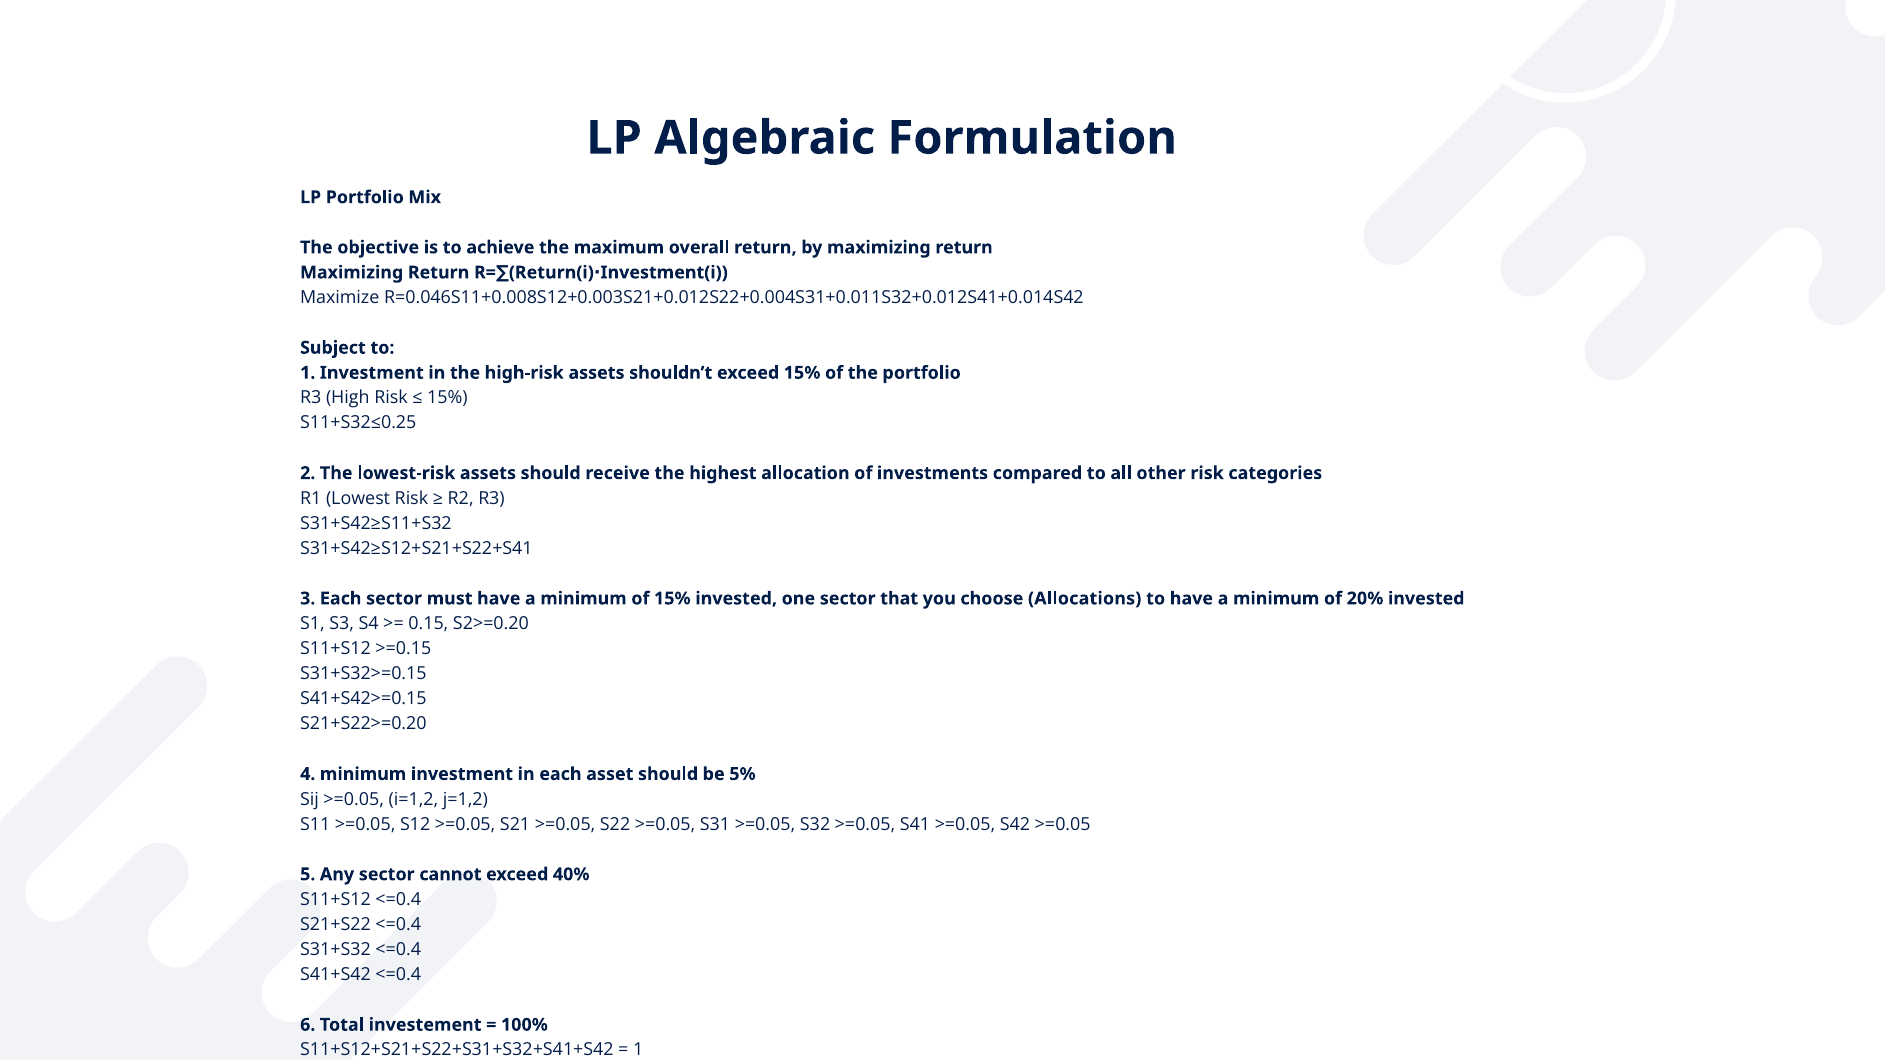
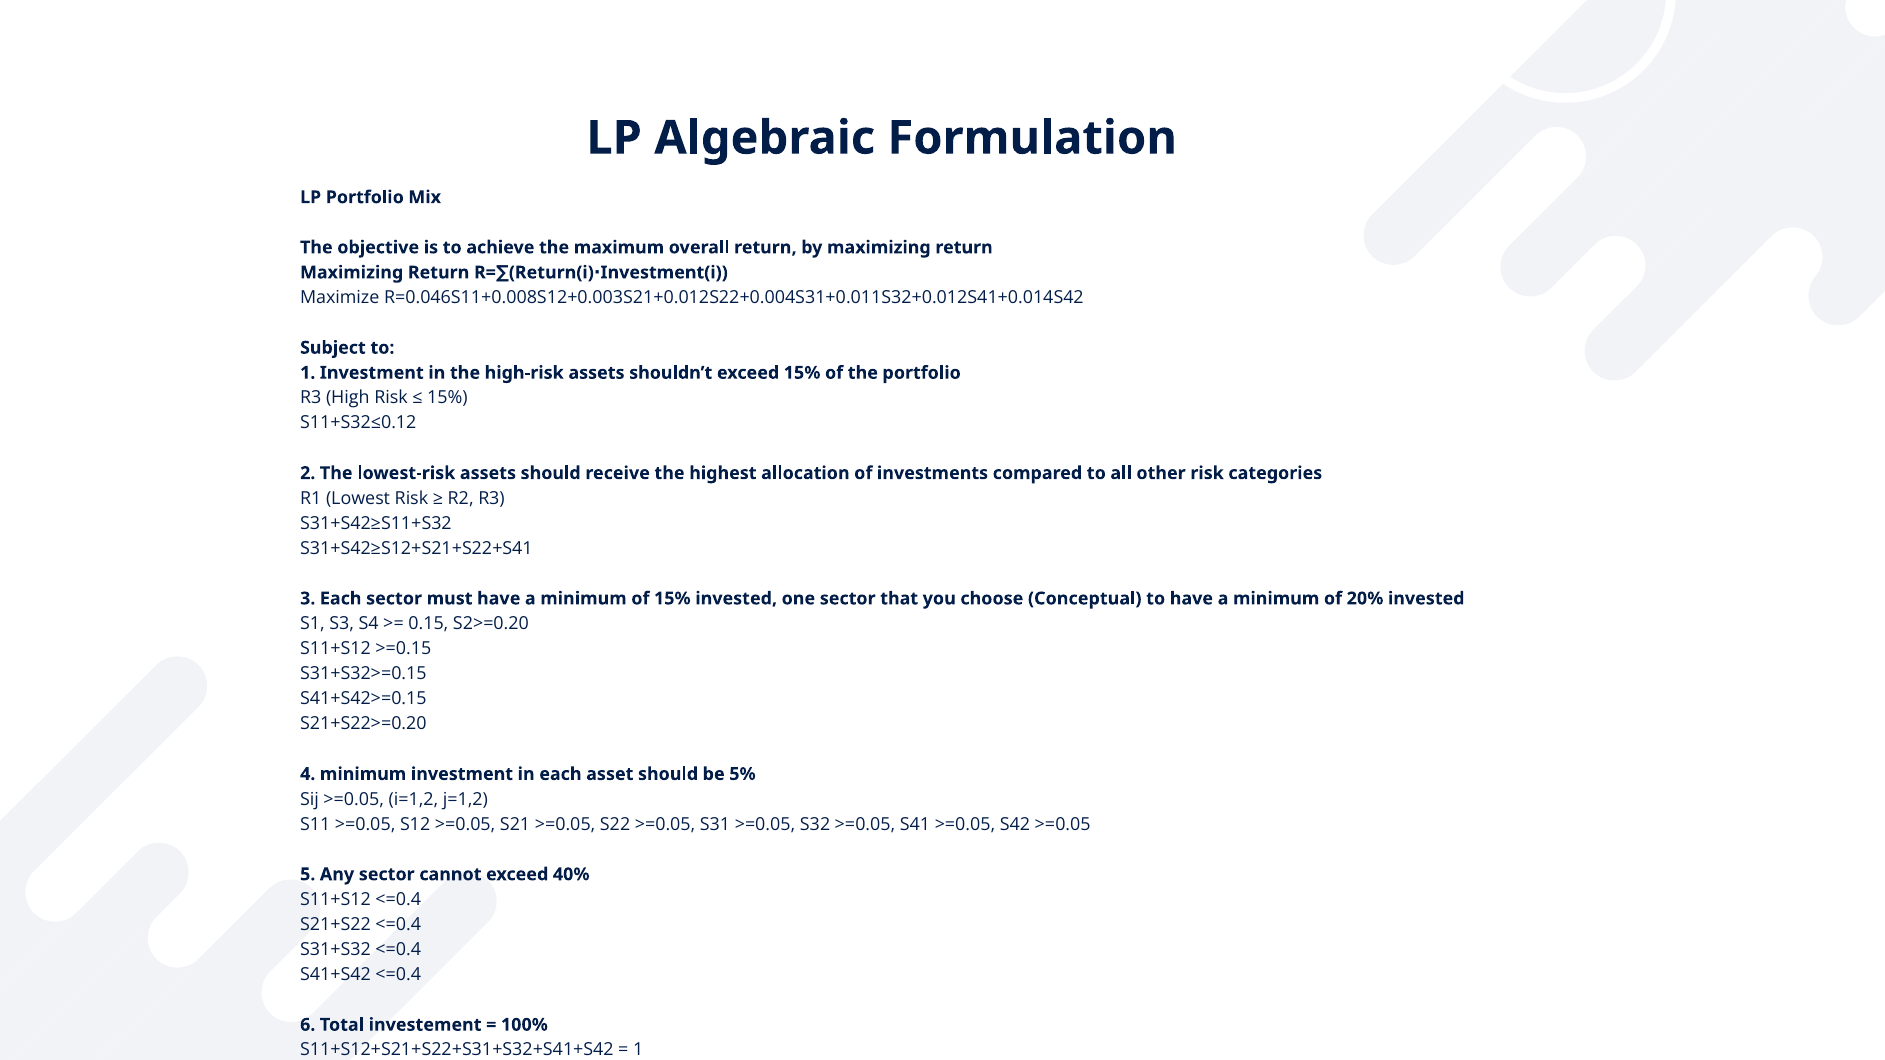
S11+S32≤0.25: S11+S32≤0.25 -> S11+S32≤0.12
Allocations: Allocations -> Conceptual
